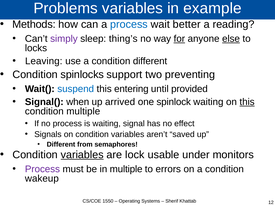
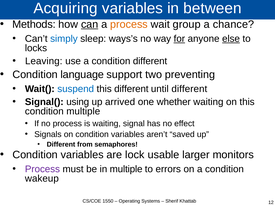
Problems: Problems -> Acquiring
example: example -> between
can underline: none -> present
process at (129, 24) colour: blue -> orange
better: better -> group
reading: reading -> chance
simply colour: purple -> blue
thing’s: thing’s -> ways’s
spinlocks: spinlocks -> language
this entering: entering -> different
until provided: provided -> different
when: when -> using
spinlock: spinlock -> whether
this at (247, 102) underline: present -> none
variables at (82, 155) underline: present -> none
under: under -> larger
